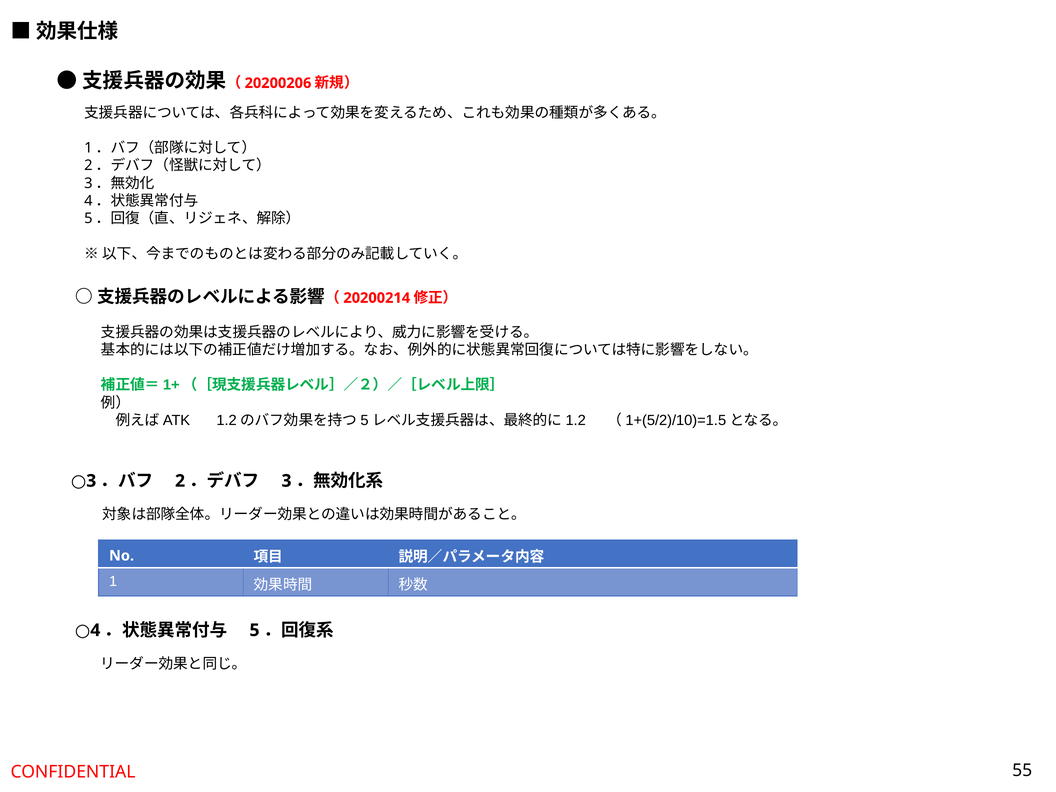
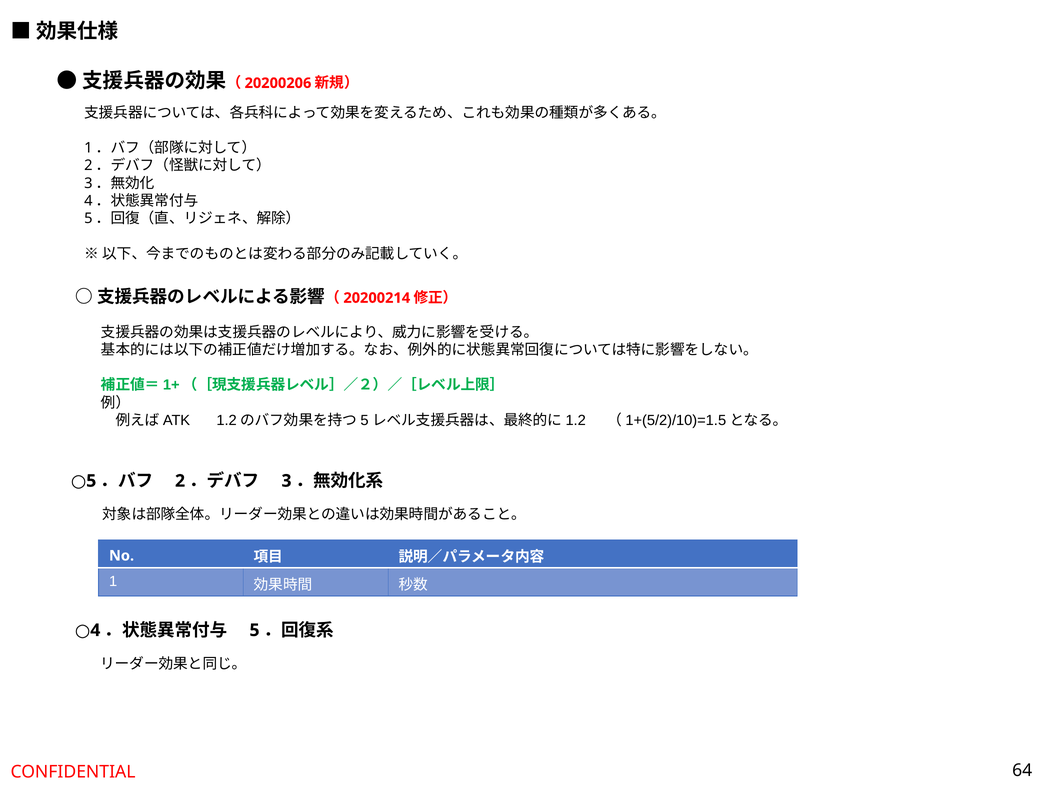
3 at (91, 481): 3 -> 5
55: 55 -> 64
